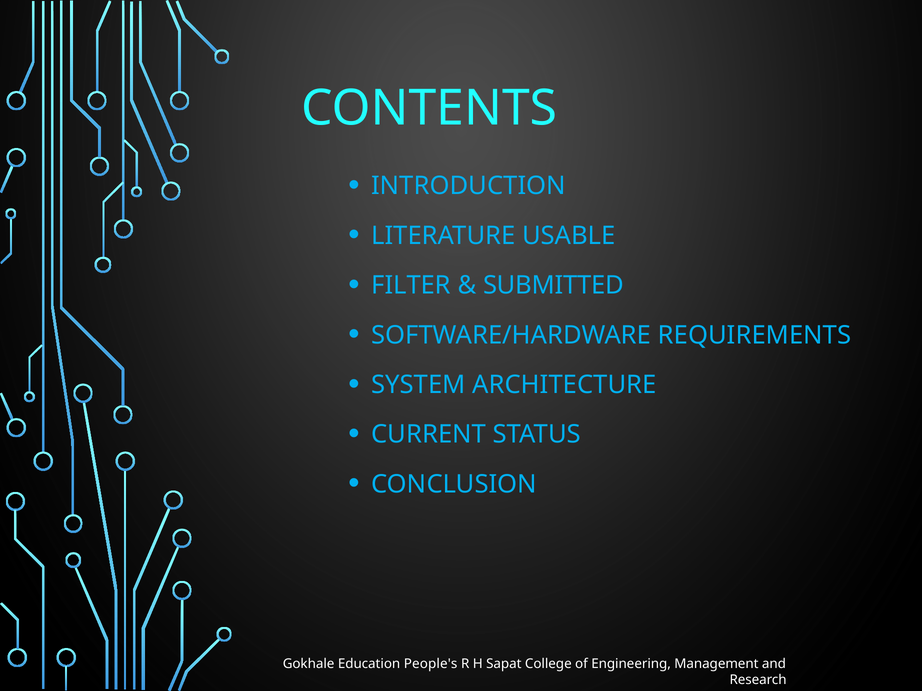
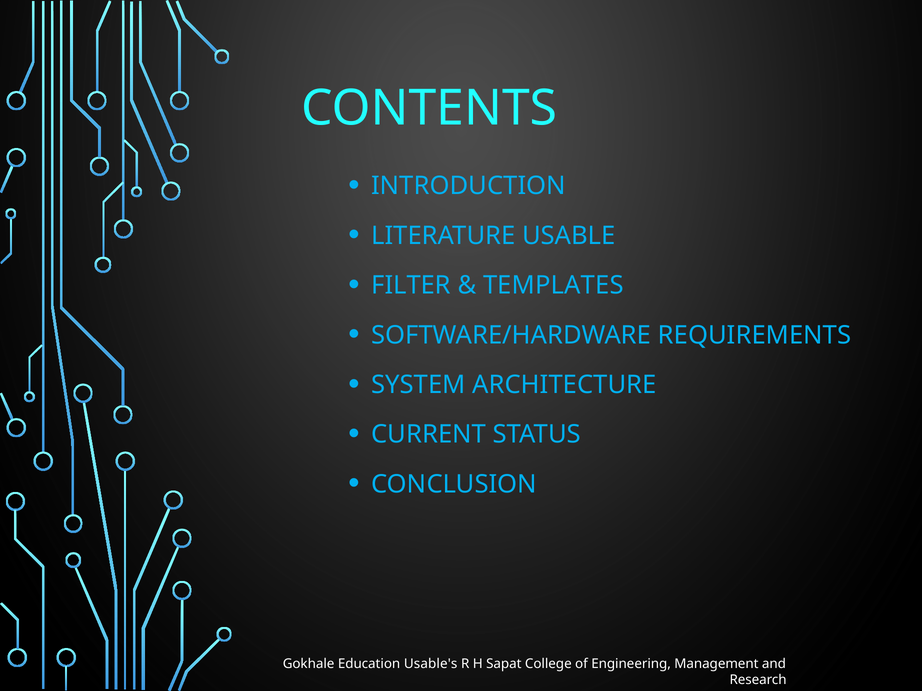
SUBMITTED: SUBMITTED -> TEMPLATES
People's: People's -> Usable's
